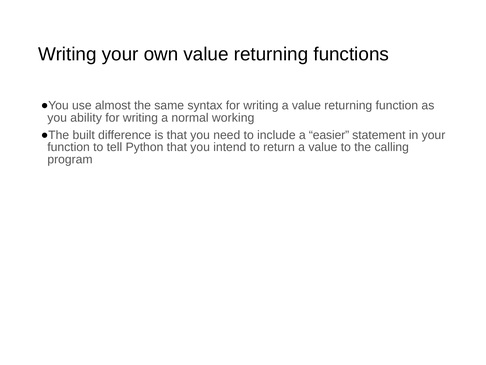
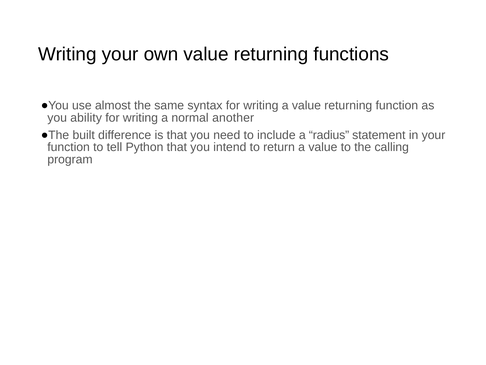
working: working -> another
easier: easier -> radius
